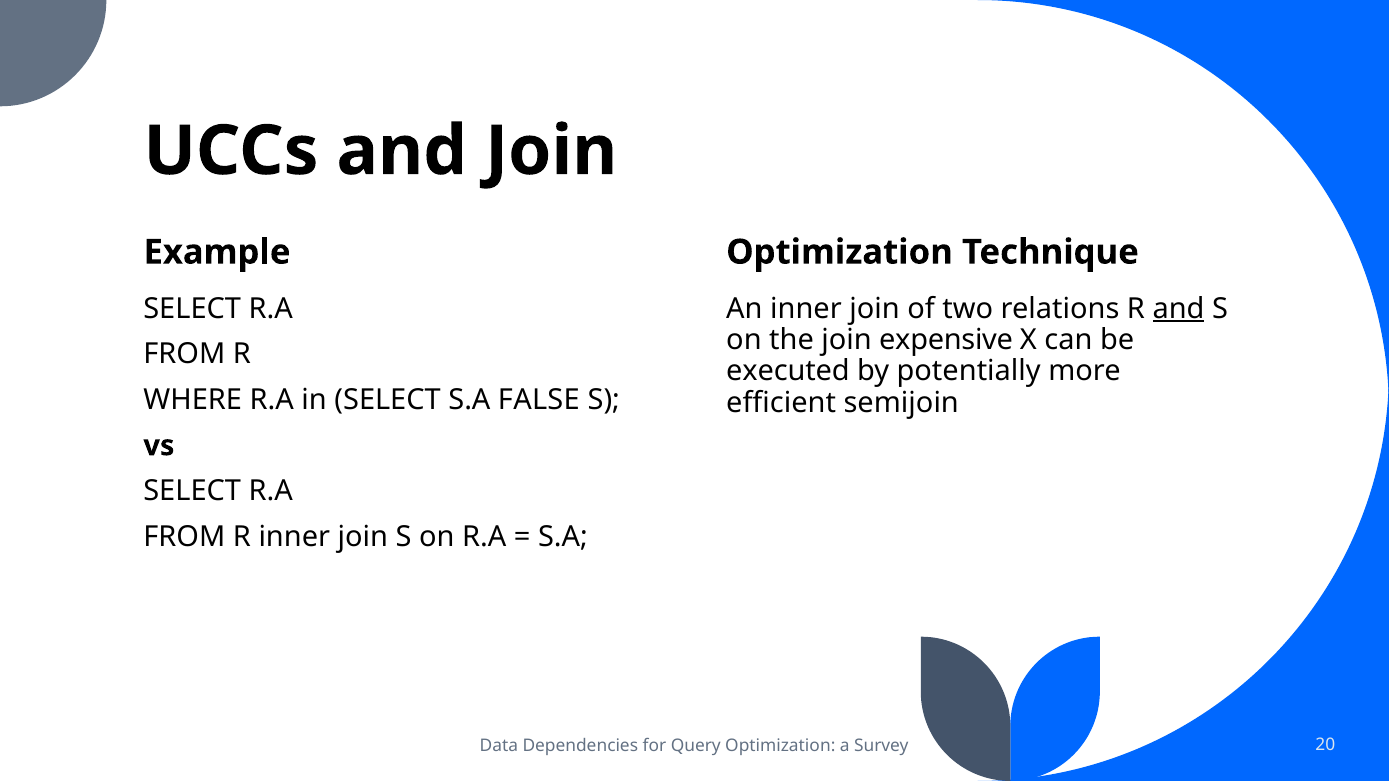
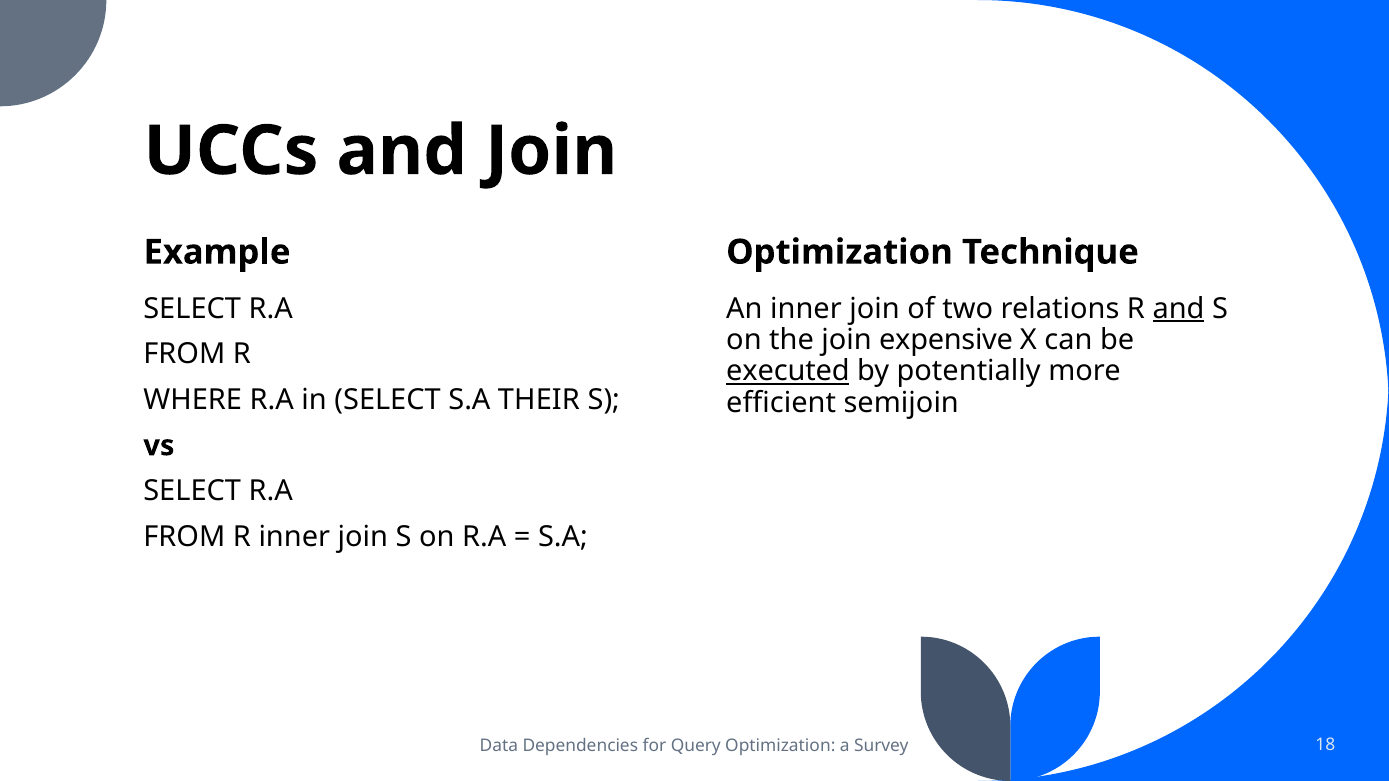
executed underline: none -> present
FALSE: FALSE -> THEIR
20: 20 -> 18
